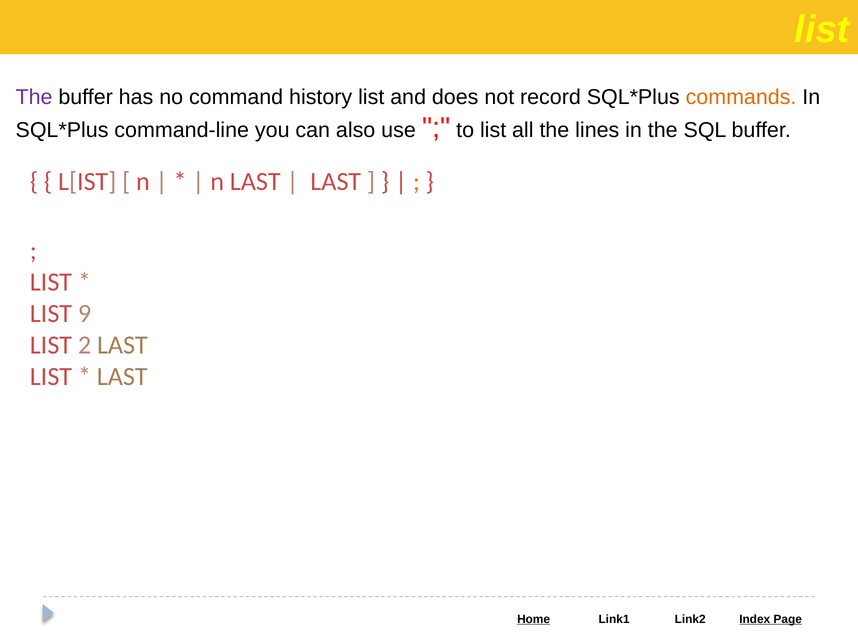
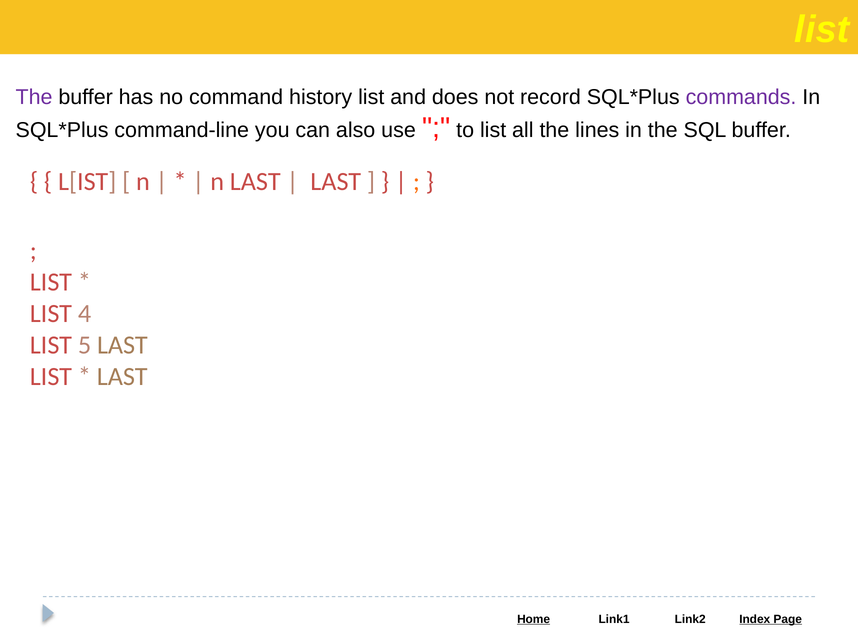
commands colour: orange -> purple
9: 9 -> 4
2: 2 -> 5
